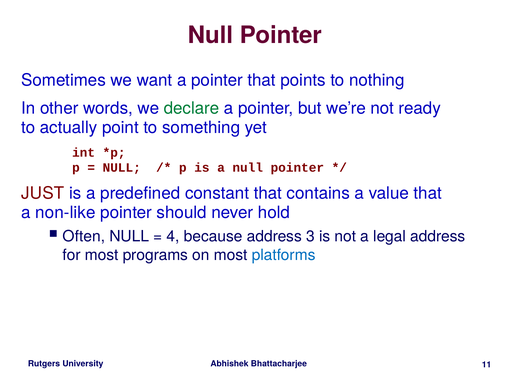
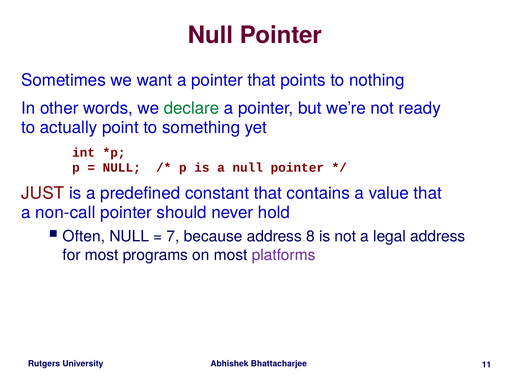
non-like: non-like -> non-call
4: 4 -> 7
3: 3 -> 8
platforms colour: blue -> purple
